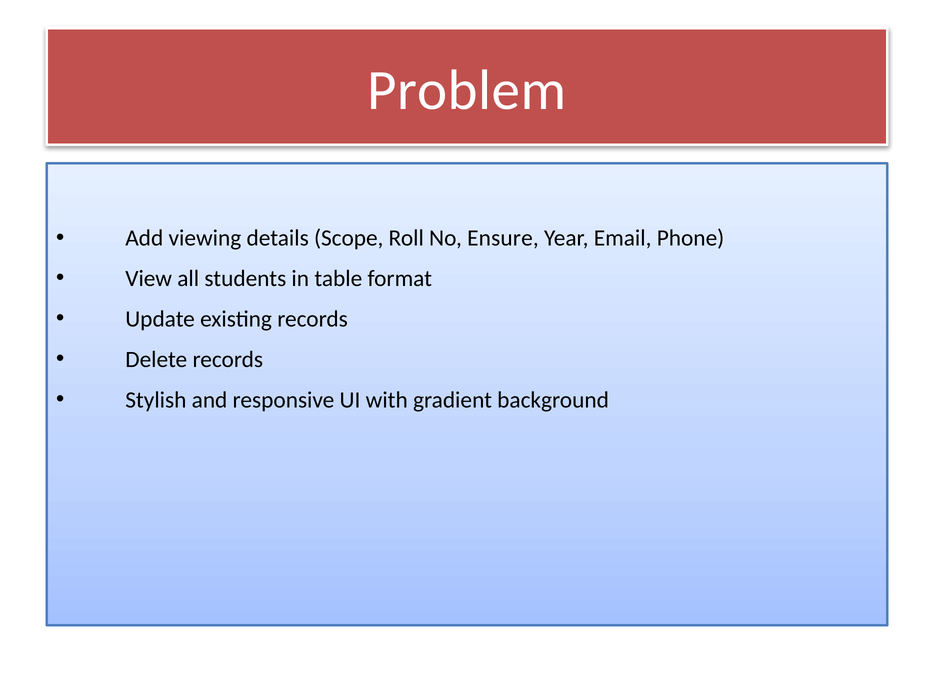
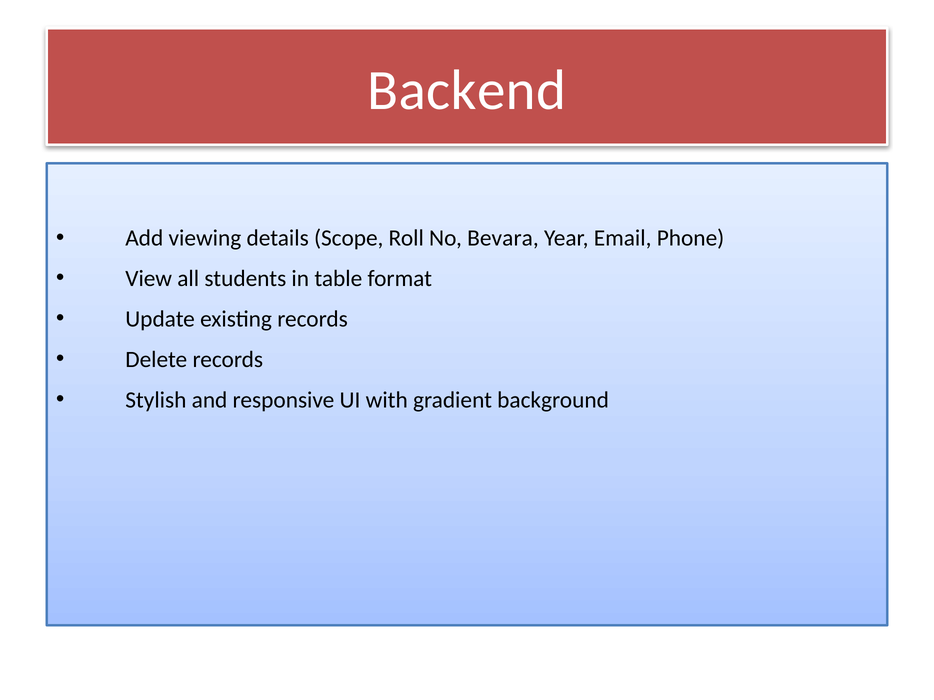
Problem: Problem -> Backend
Ensure: Ensure -> Bevara
